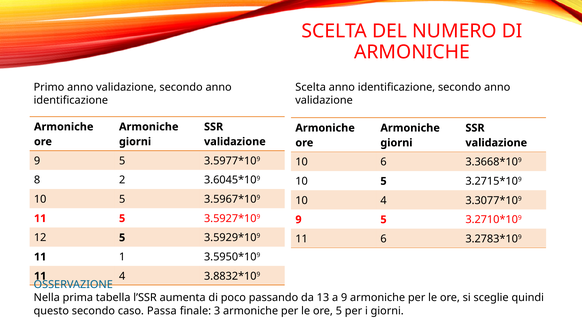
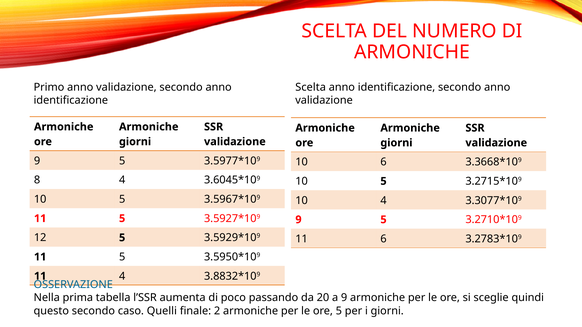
8 2: 2 -> 4
1 at (122, 257): 1 -> 5
13: 13 -> 20
Passa: Passa -> Quelli
3: 3 -> 2
